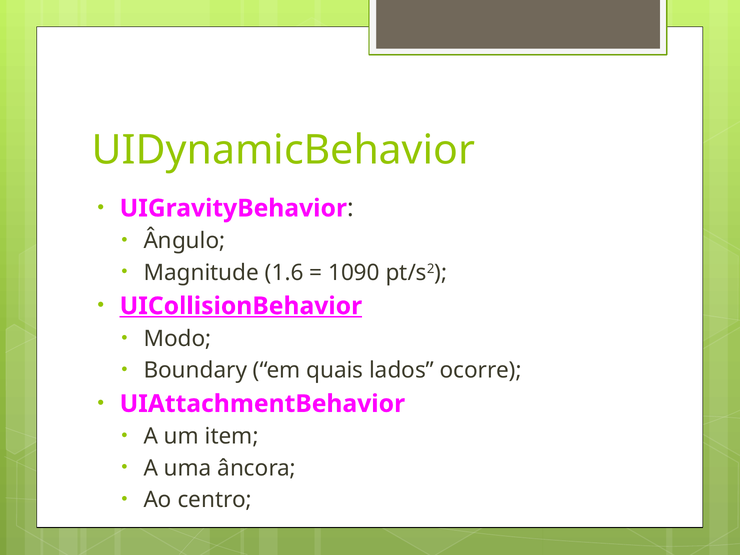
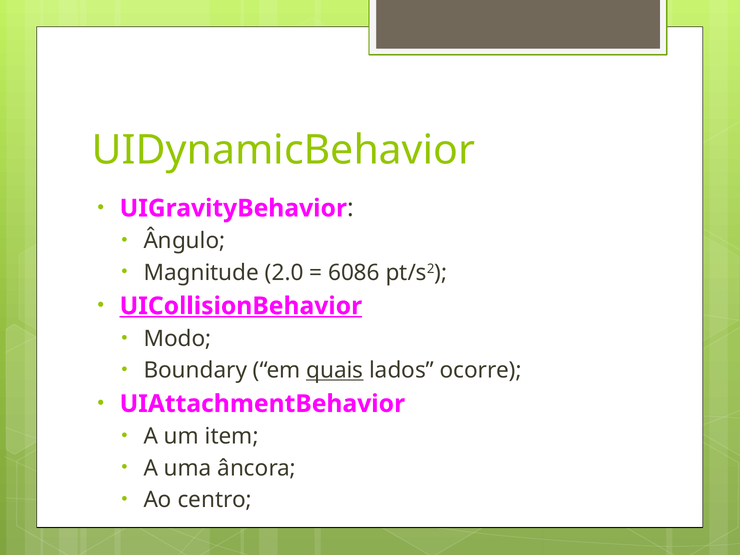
1.6: 1.6 -> 2.0
1090: 1090 -> 6086
quais underline: none -> present
